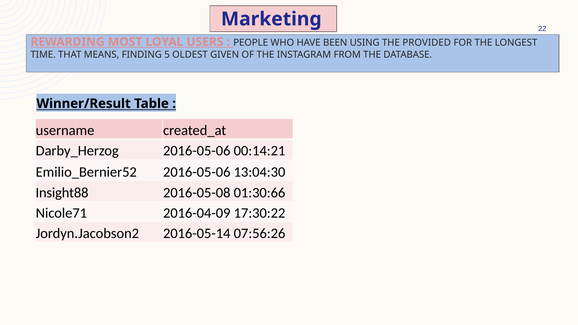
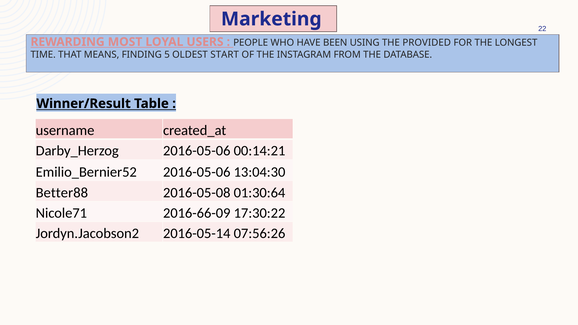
GIVEN: GIVEN -> START
Insight88: Insight88 -> Better88
01:30:66: 01:30:66 -> 01:30:64
2016-04-09: 2016-04-09 -> 2016-66-09
